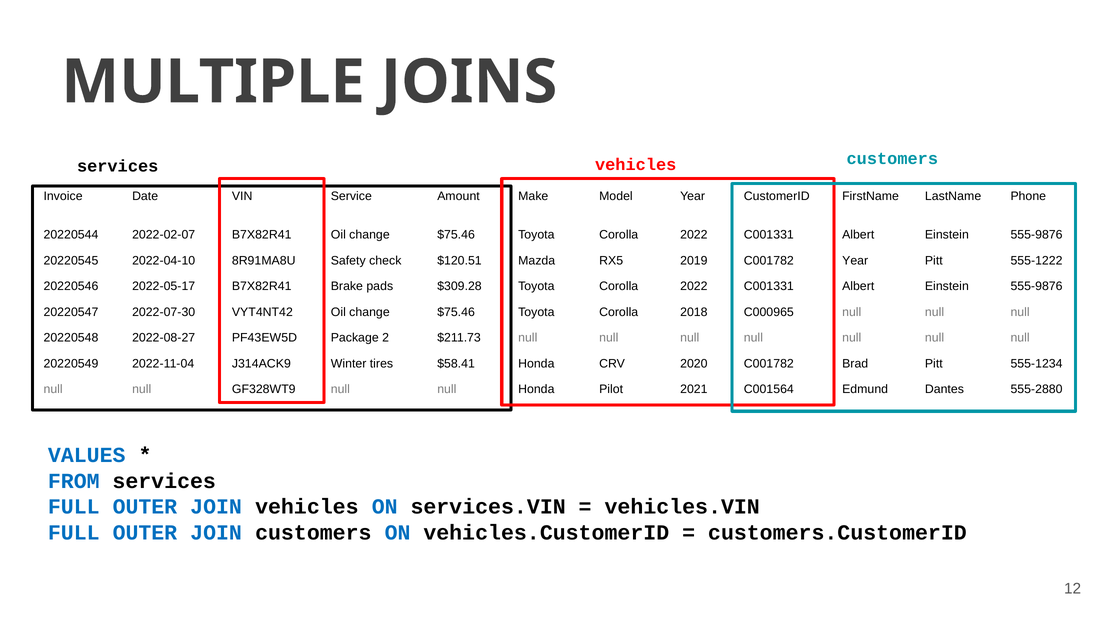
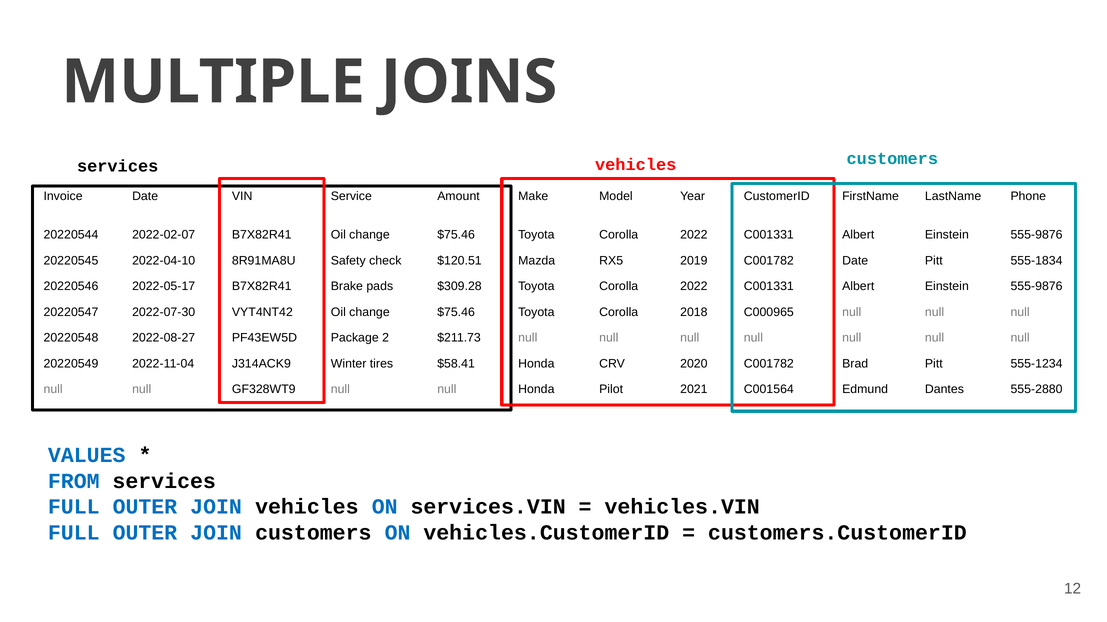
C001782 Year: Year -> Date
555-1222: 555-1222 -> 555-1834
